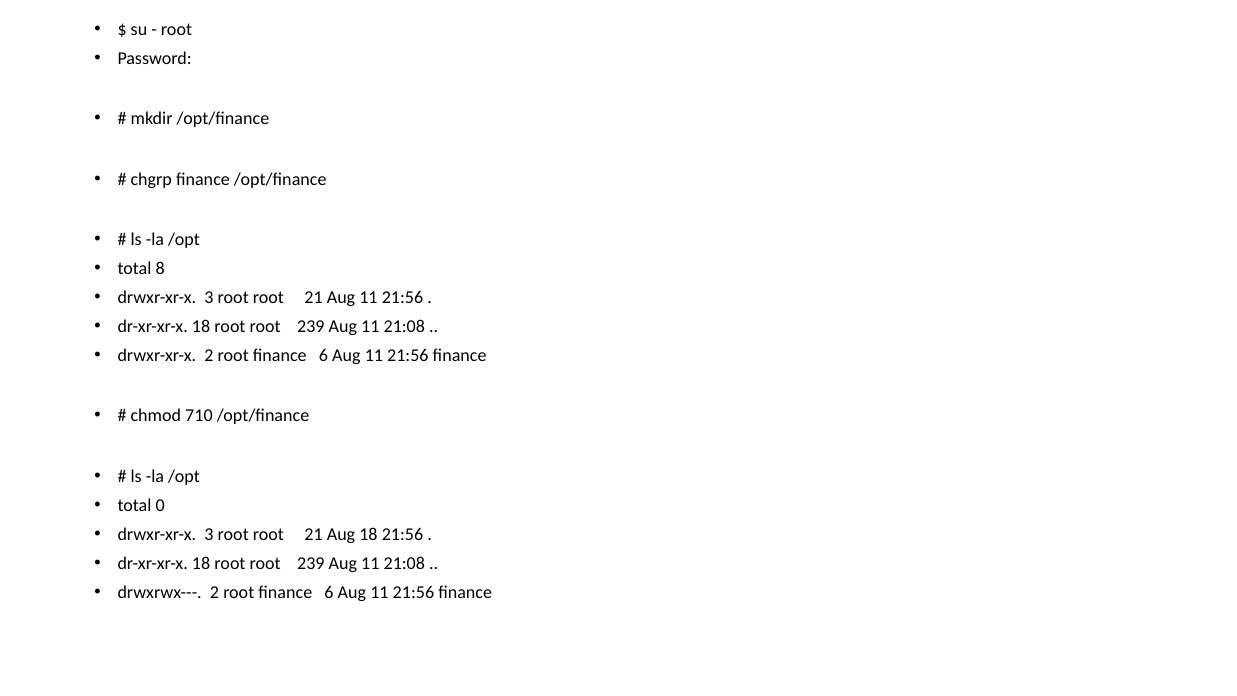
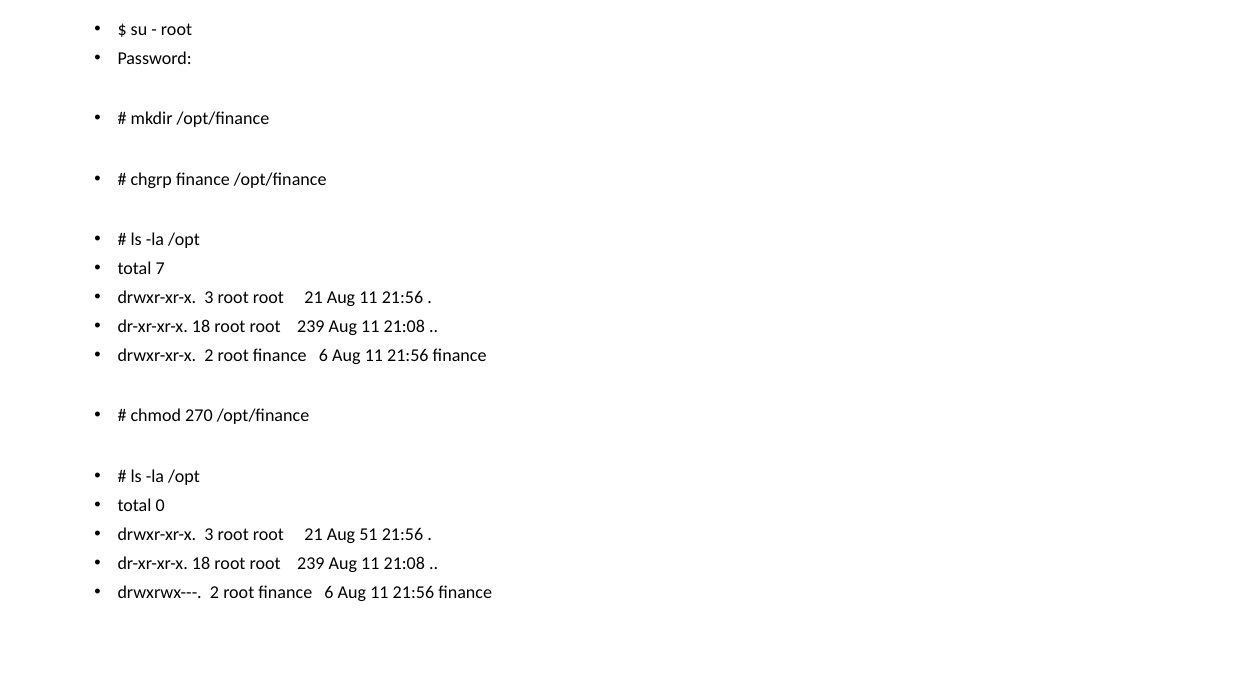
8: 8 -> 7
710: 710 -> 270
Aug 18: 18 -> 51
